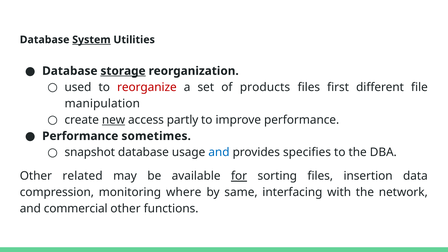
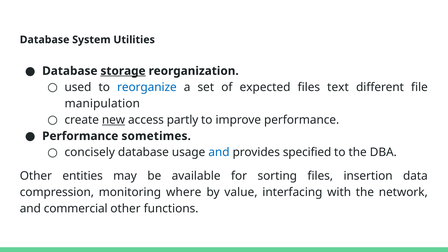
System underline: present -> none
reorganize colour: red -> blue
products: products -> expected
first: first -> text
snapshot: snapshot -> concisely
specifies: specifies -> specified
related: related -> entities
for underline: present -> none
same: same -> value
